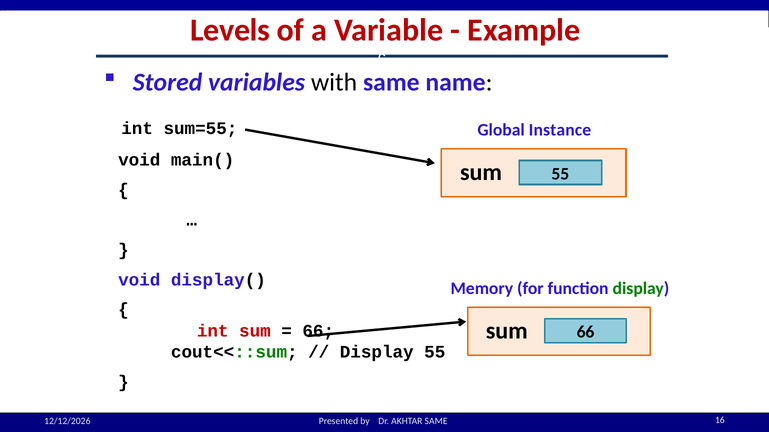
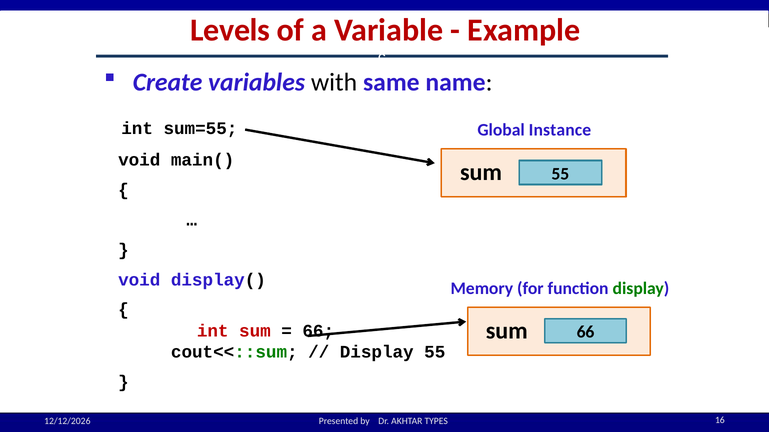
Stored: Stored -> Create
AKHTAR SAME: SAME -> TYPES
